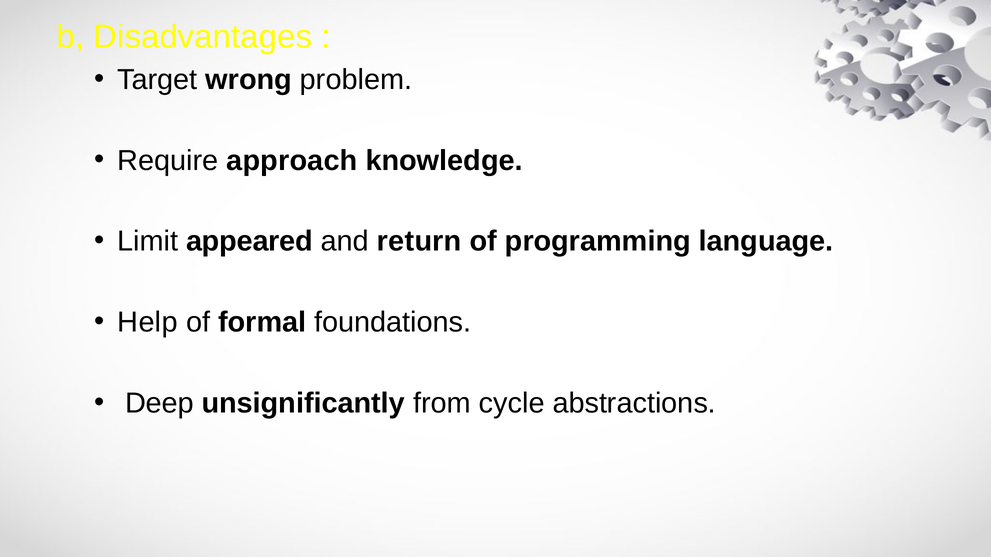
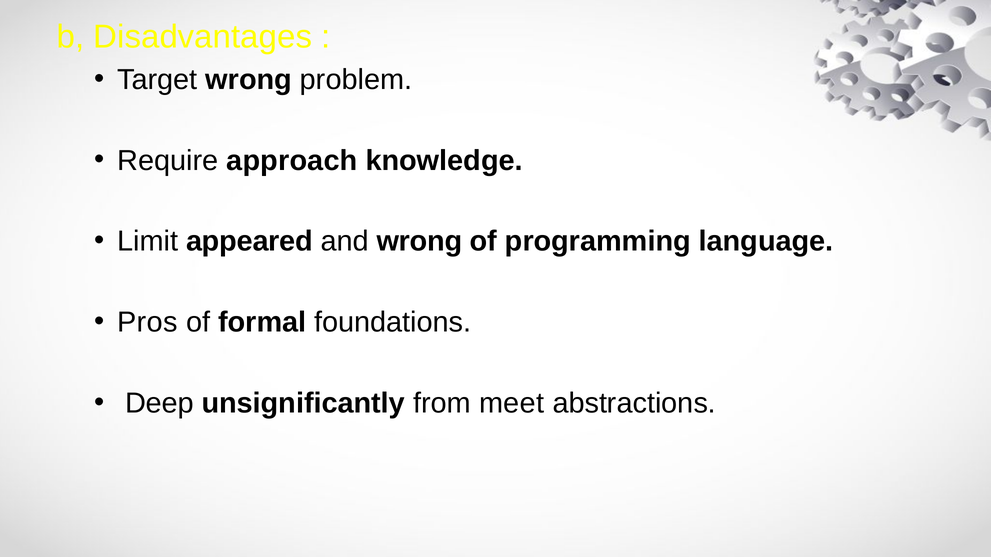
and return: return -> wrong
Help: Help -> Pros
cycle: cycle -> meet
